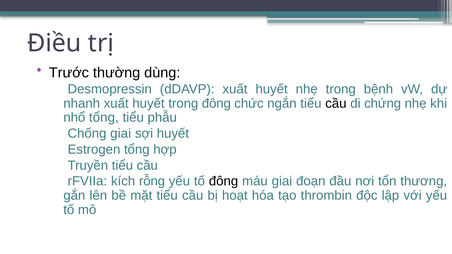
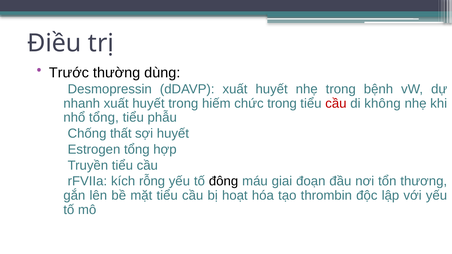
trong đông: đông -> hiếm
chức ngắn: ngắn -> trong
cầu at (336, 104) colour: black -> red
chứng: chứng -> không
Chống giai: giai -> thất
